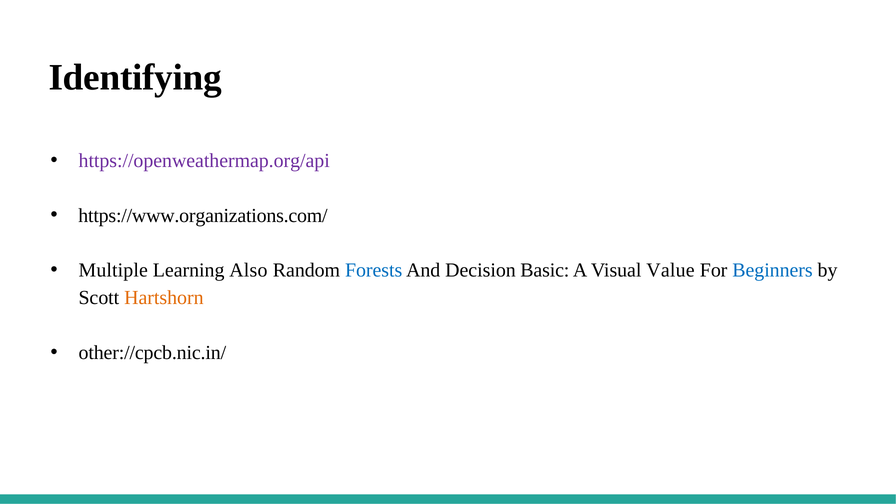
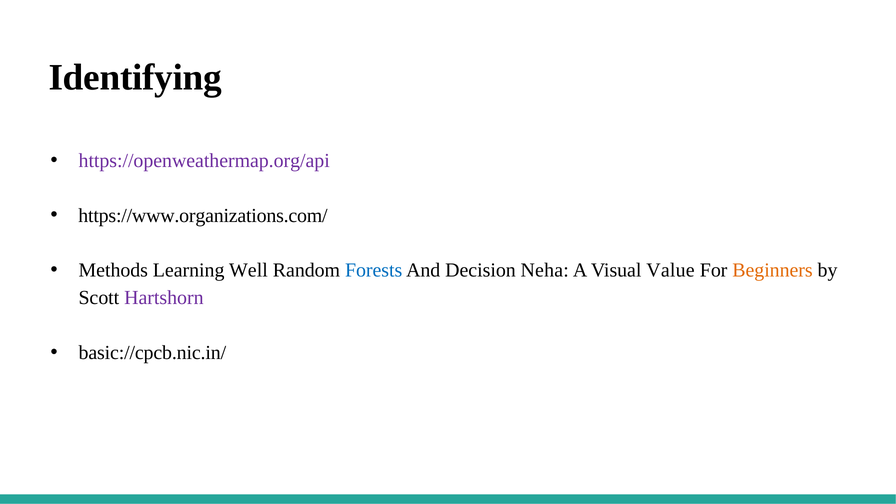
Multiple: Multiple -> Methods
Also: Also -> Well
Basic: Basic -> Neha
Beginners colour: blue -> orange
Hartshorn colour: orange -> purple
other://cpcb.nic.in/: other://cpcb.nic.in/ -> basic://cpcb.nic.in/
